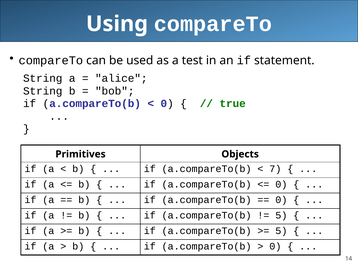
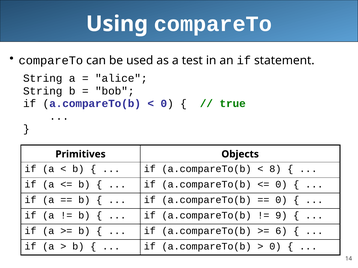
7: 7 -> 8
5 at (281, 216): 5 -> 9
5 at (281, 231): 5 -> 6
